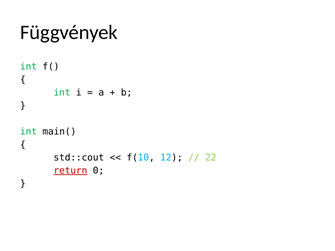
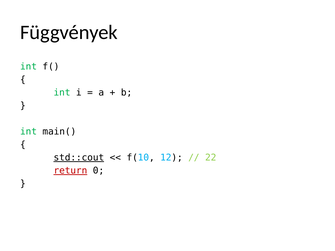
std::cout underline: none -> present
